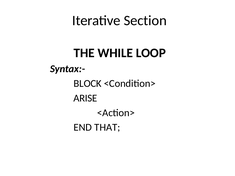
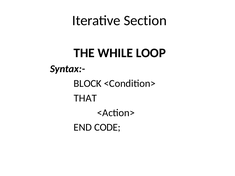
ARISE: ARISE -> THAT
THAT: THAT -> CODE
